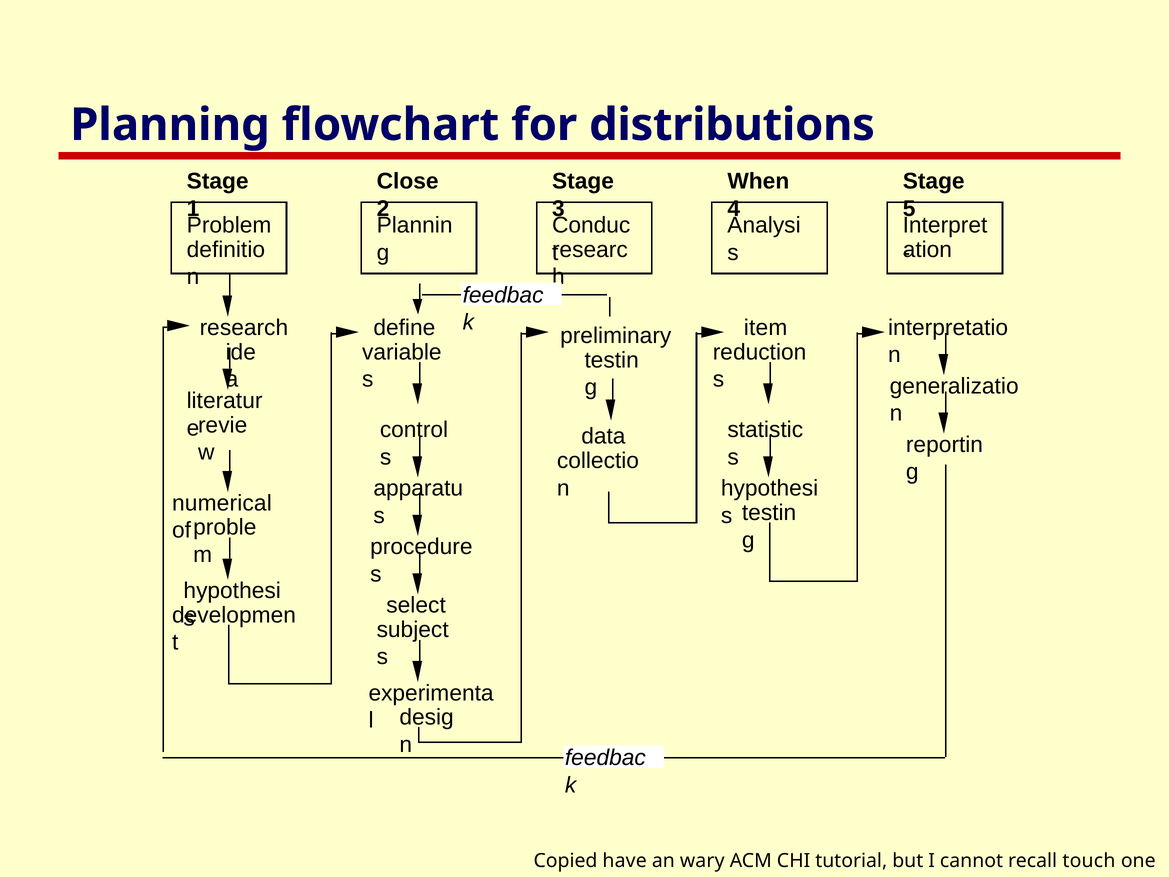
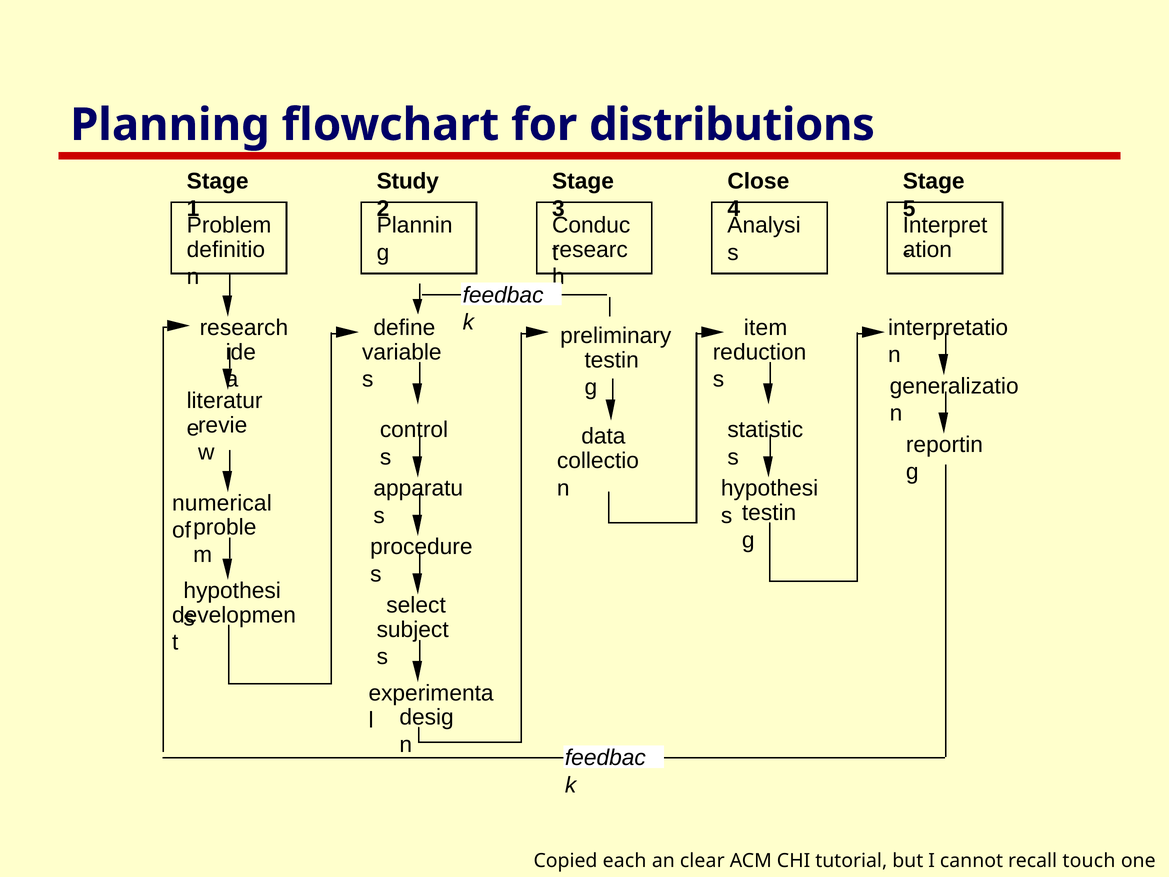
Close: Close -> Study
When: When -> Close
have: have -> each
wary: wary -> clear
